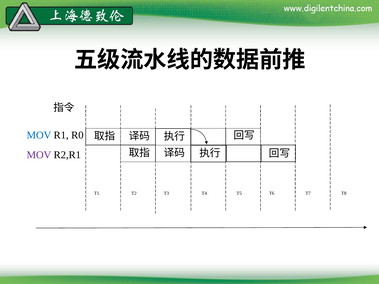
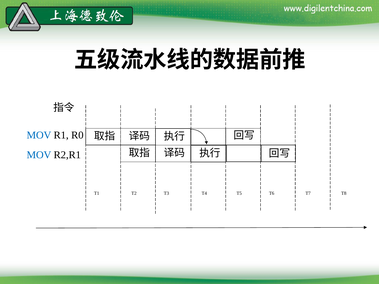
MOV at (39, 155) colour: purple -> blue
